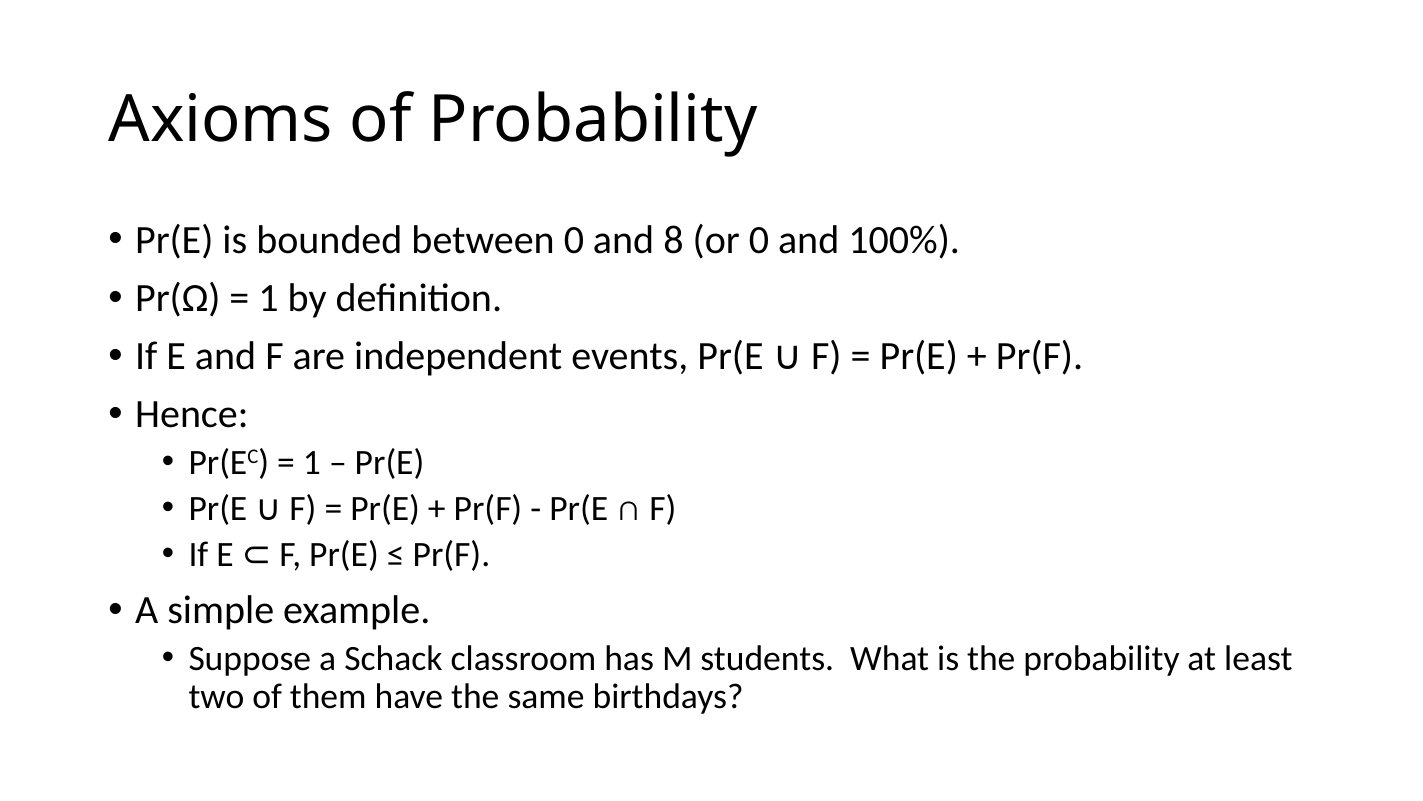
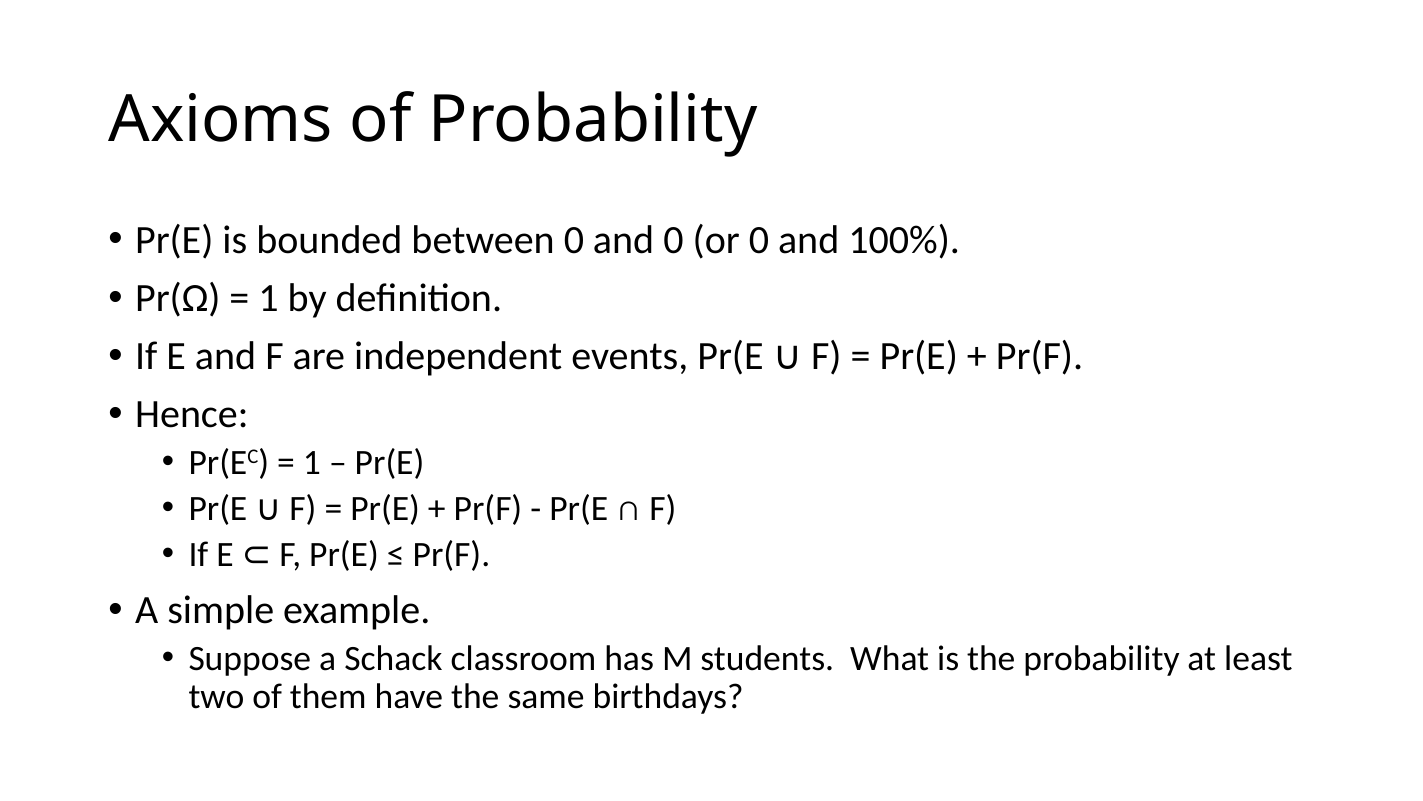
and 8: 8 -> 0
